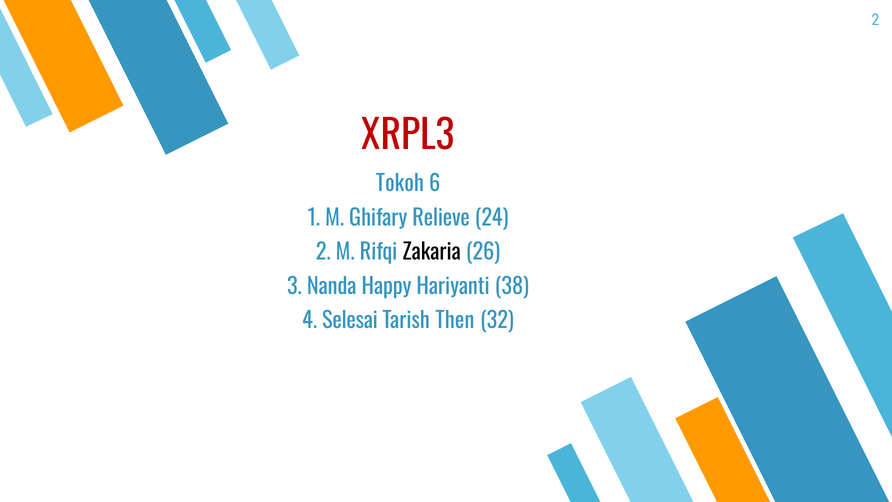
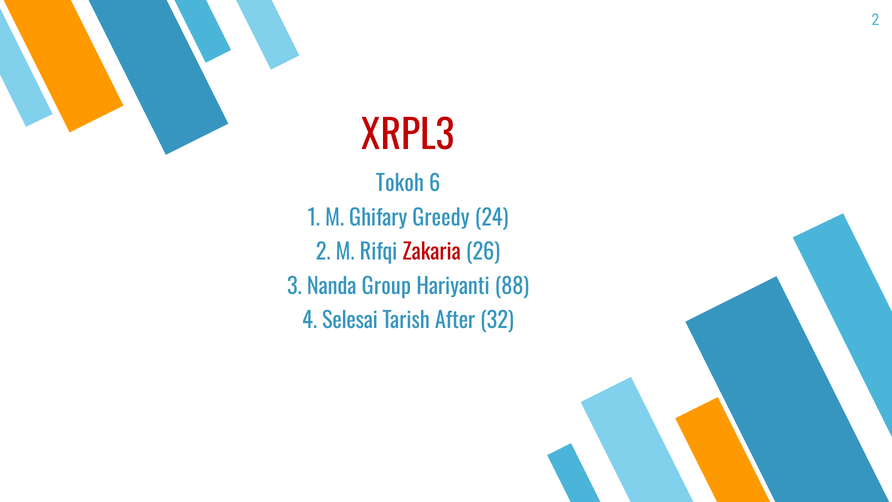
Relieve: Relieve -> Greedy
Zakaria colour: black -> red
Happy: Happy -> Group
38: 38 -> 88
Then: Then -> After
